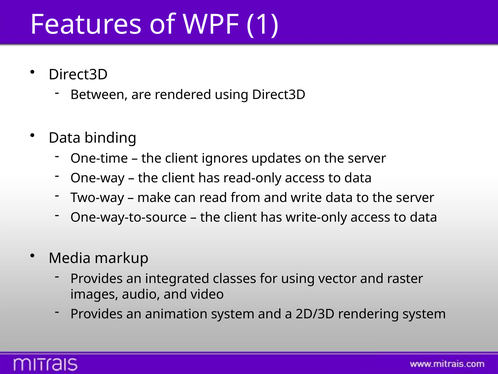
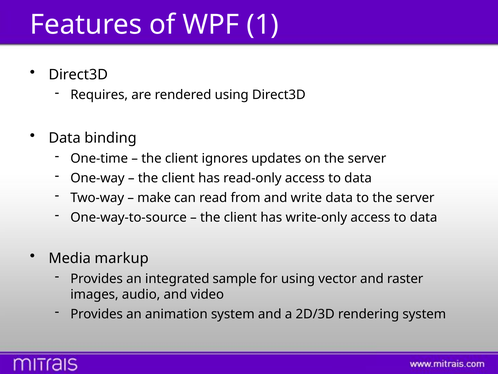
Between: Between -> Requires
classes: classes -> sample
